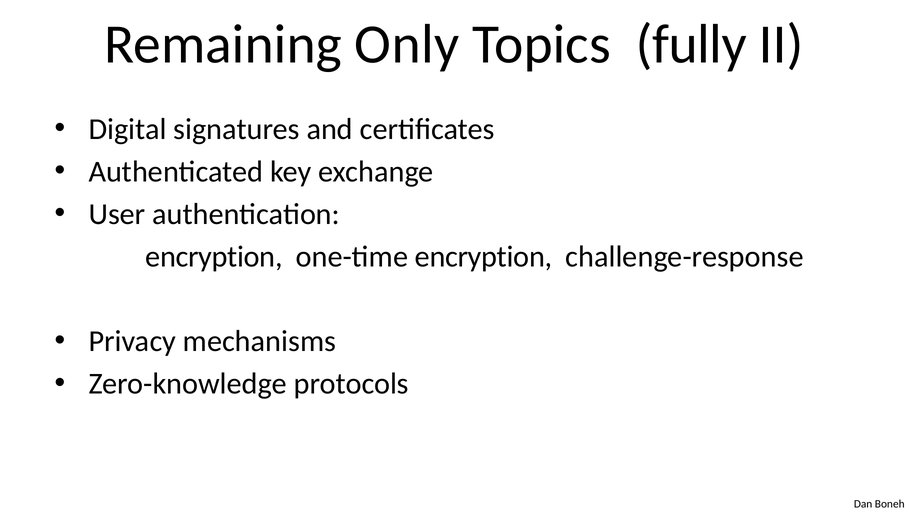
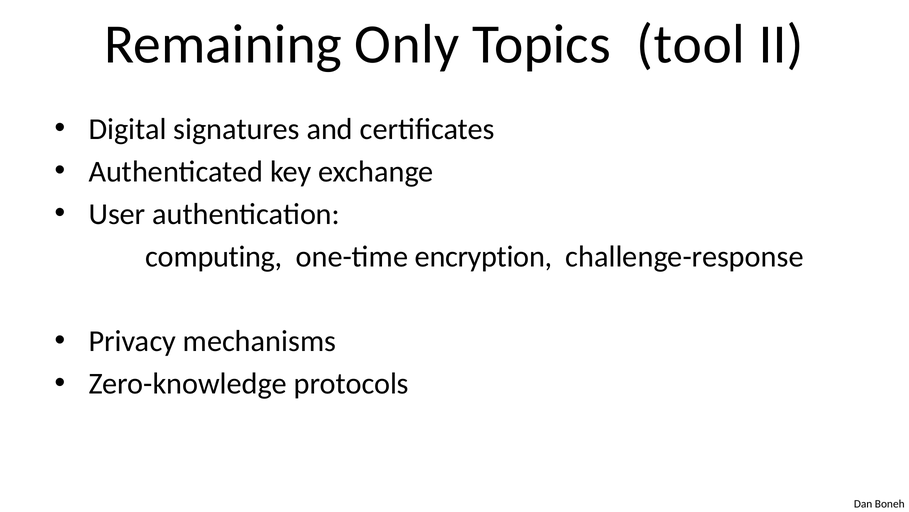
fully: fully -> tool
encryption at (214, 256): encryption -> computing
